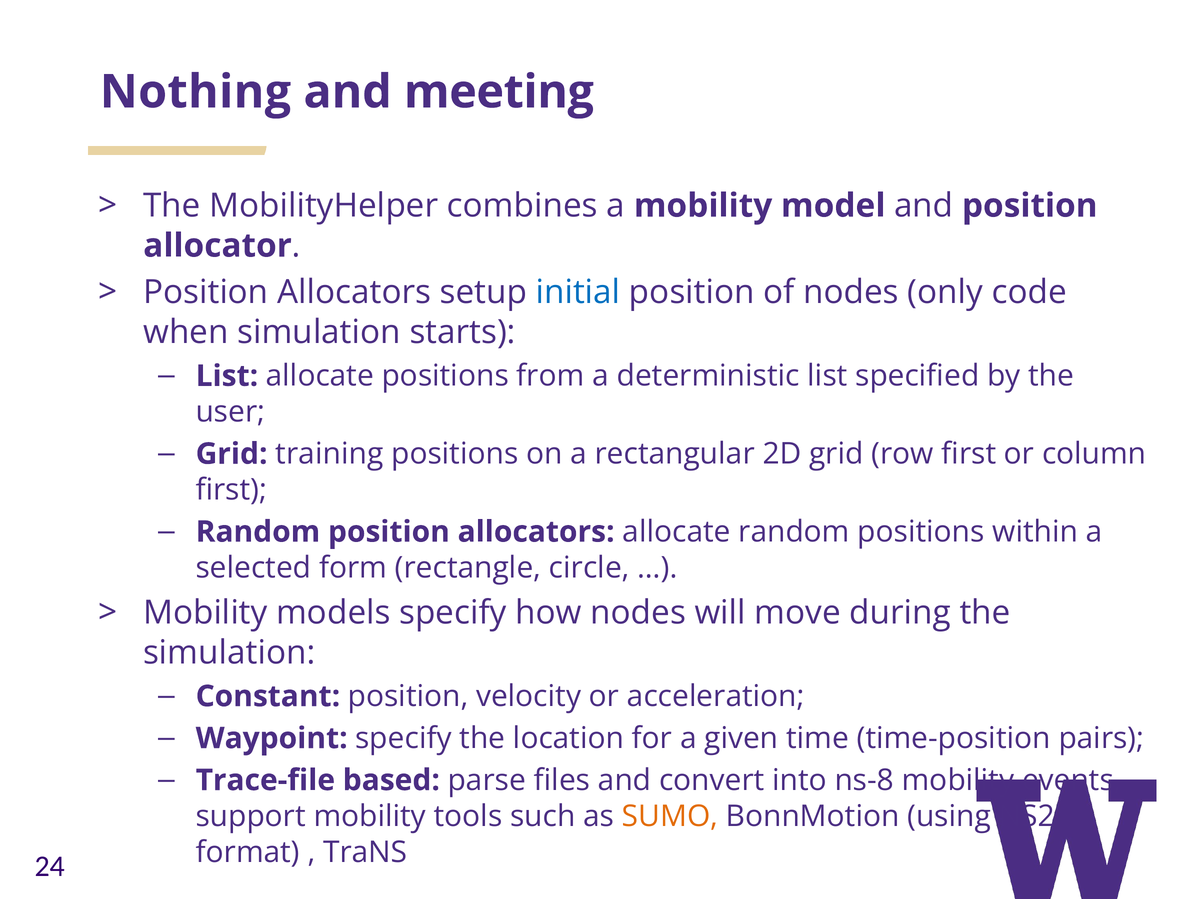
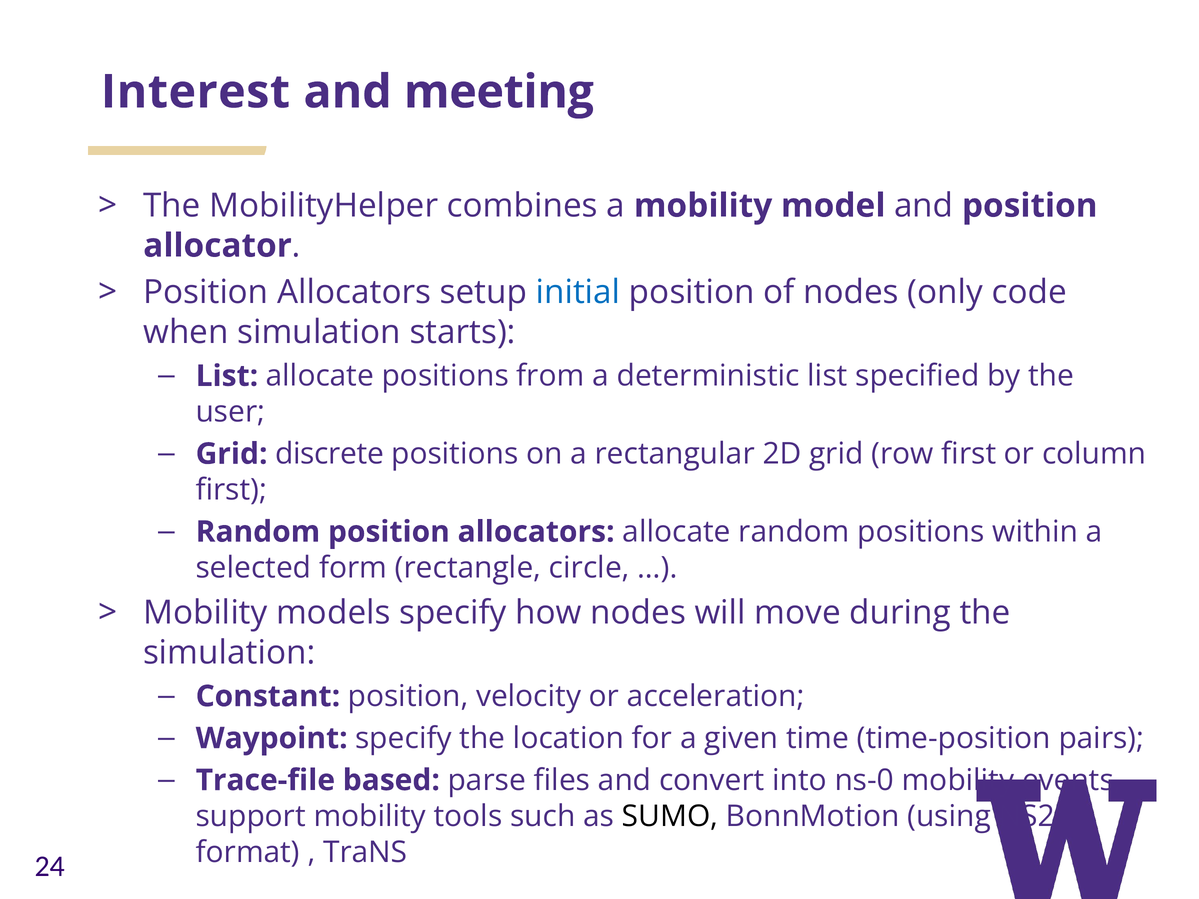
Nothing: Nothing -> Interest
training: training -> discrete
ns-8: ns-8 -> ns-0
SUMO colour: orange -> black
